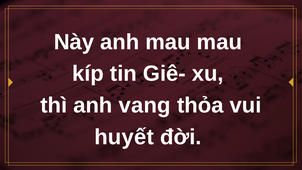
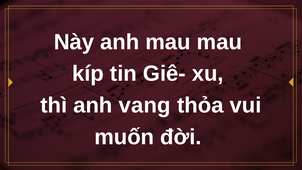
huyết: huyết -> muốn
